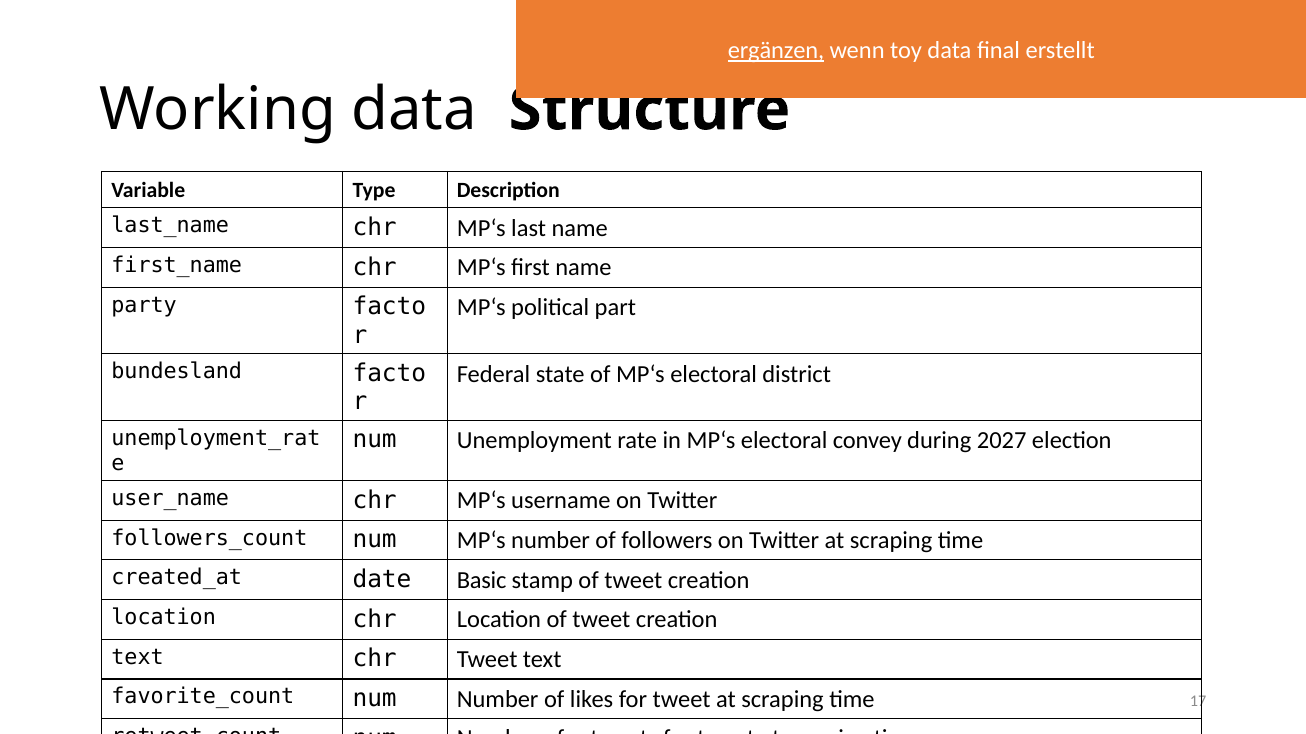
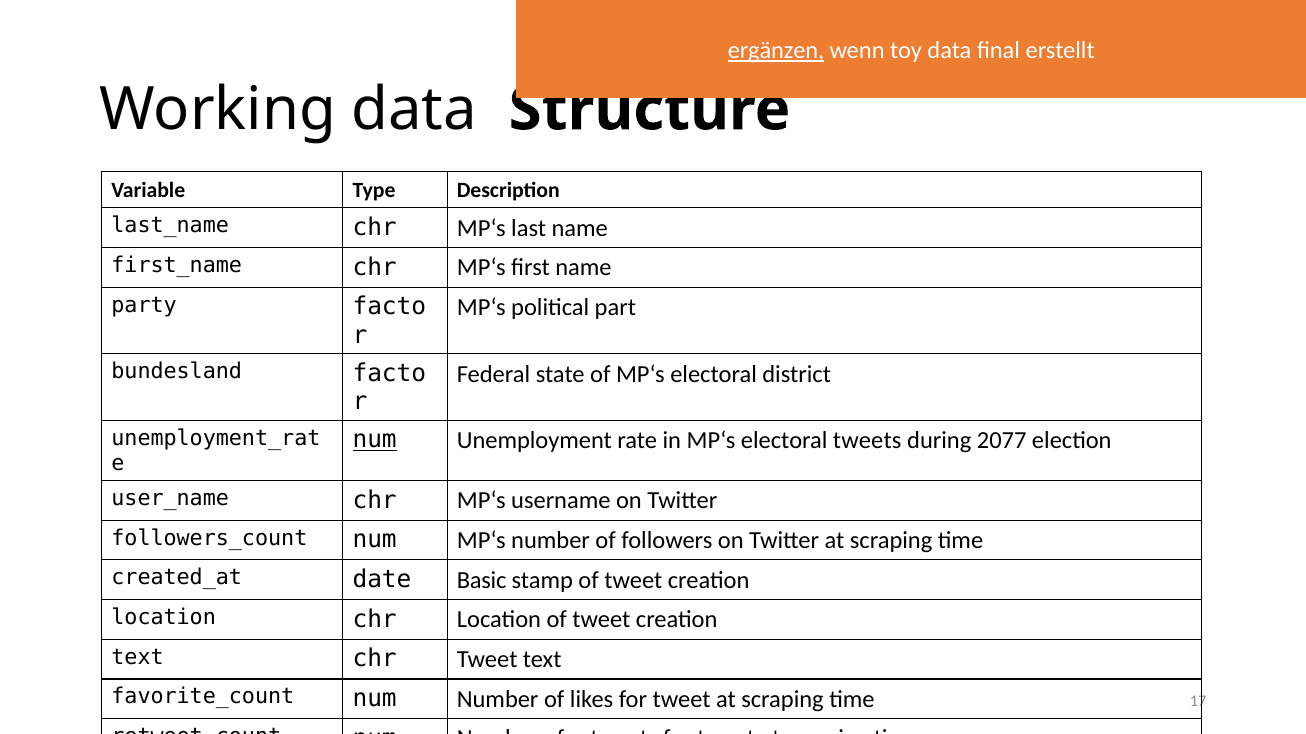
num at (375, 440) underline: none -> present
convey: convey -> tweets
2027: 2027 -> 2077
